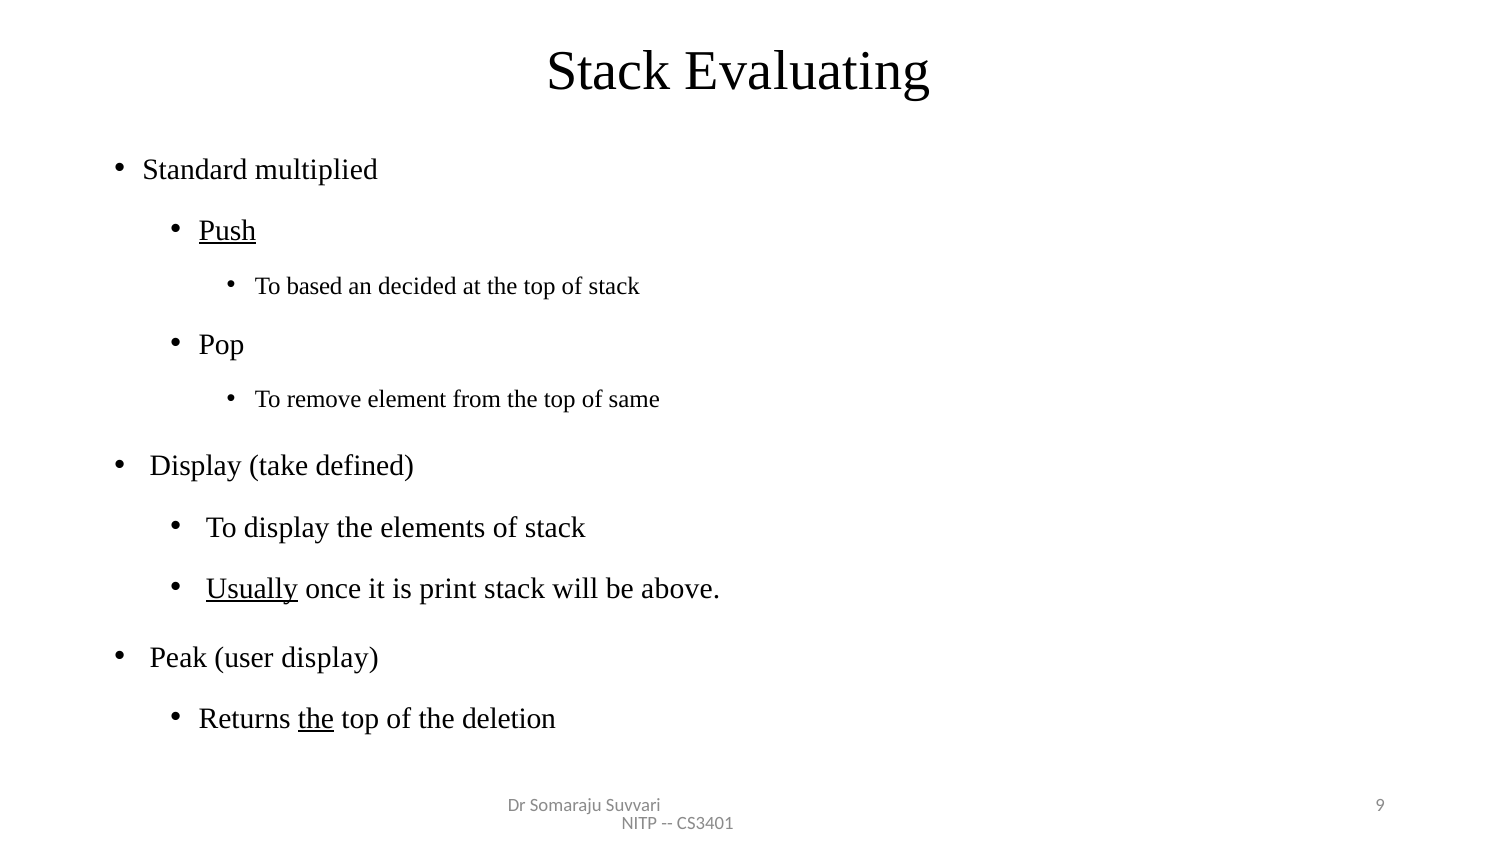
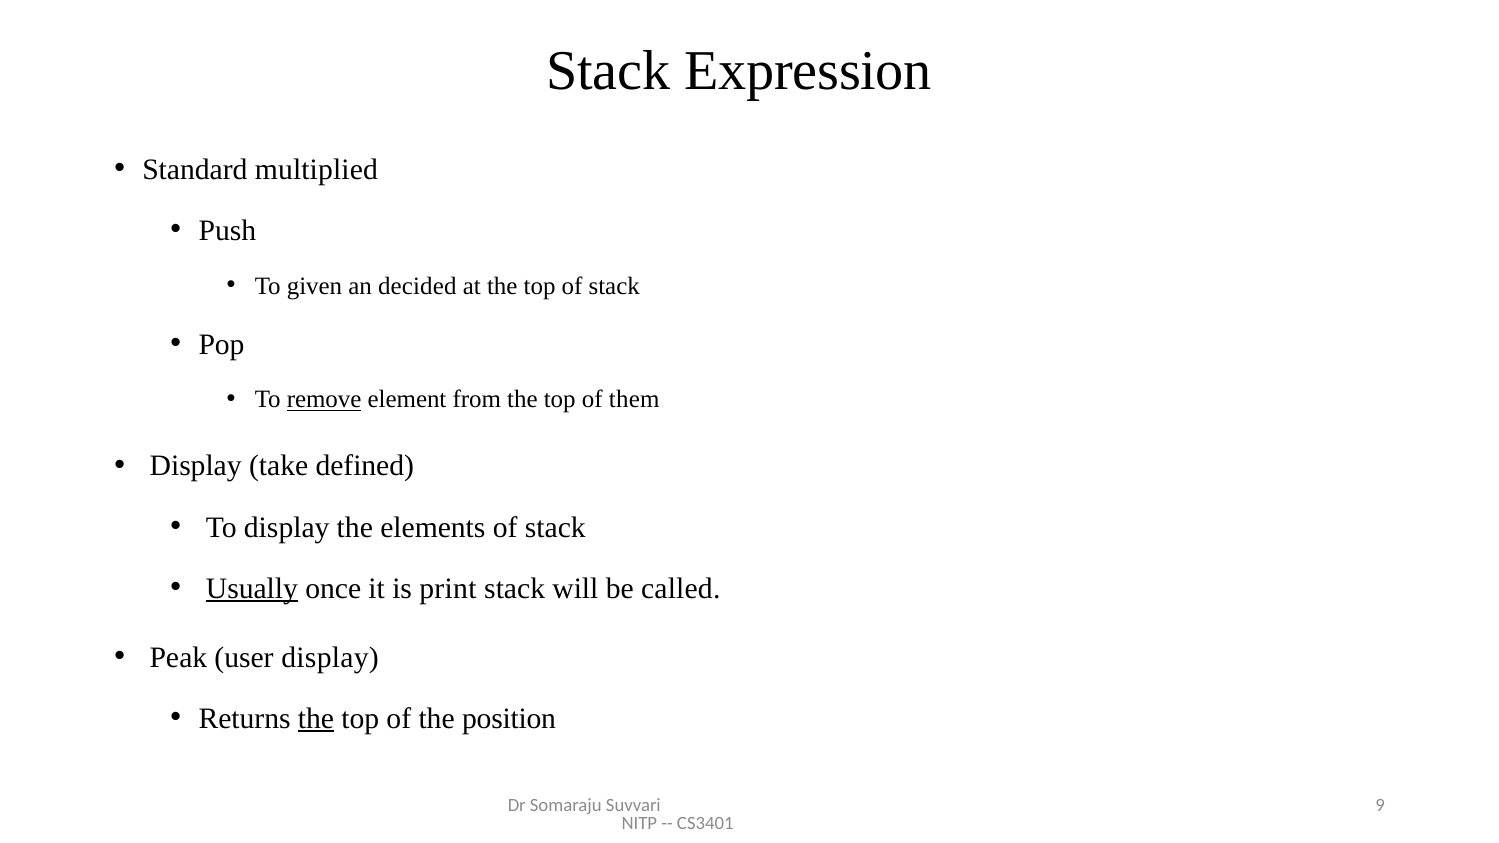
Evaluating: Evaluating -> Expression
Push underline: present -> none
based: based -> given
remove underline: none -> present
same: same -> them
above: above -> called
deletion: deletion -> position
